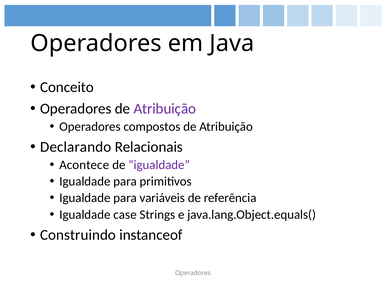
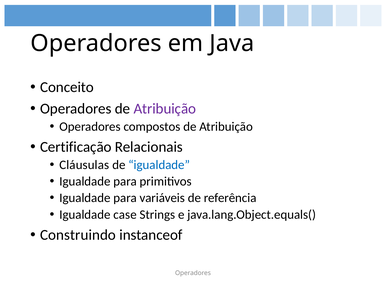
Declarando: Declarando -> Certificação
Acontece: Acontece -> Cláusulas
igualdade at (159, 164) colour: purple -> blue
